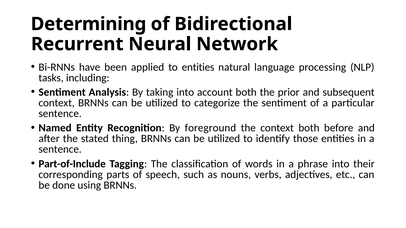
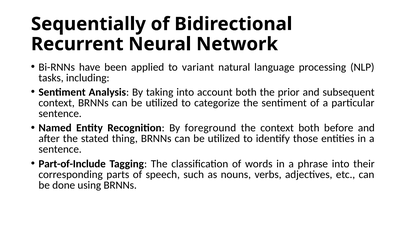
Determining: Determining -> Sequentially
to entities: entities -> variant
